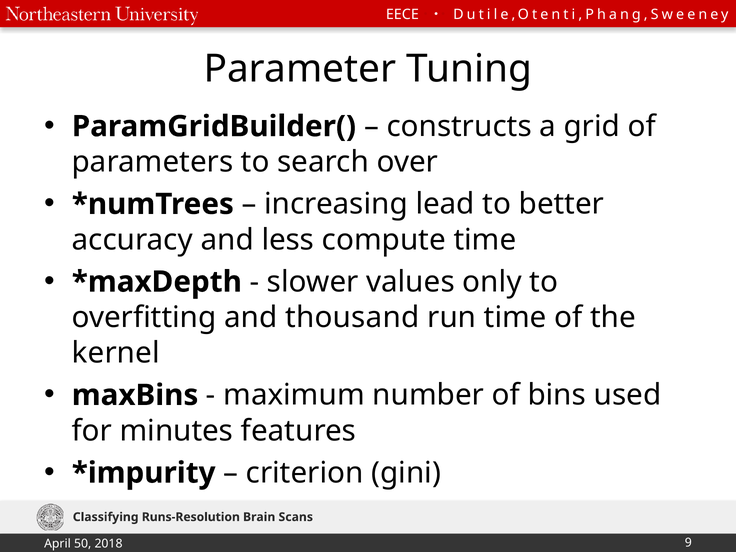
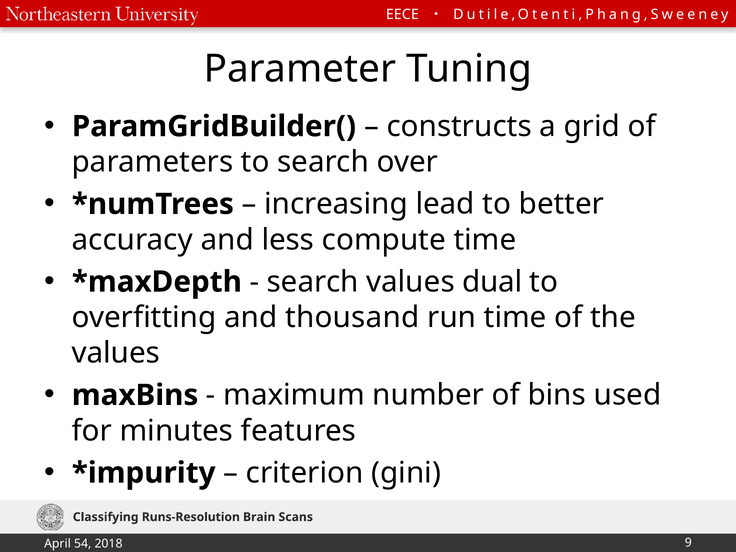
slower at (313, 282): slower -> search
only: only -> dual
kernel at (116, 353): kernel -> values
50: 50 -> 54
